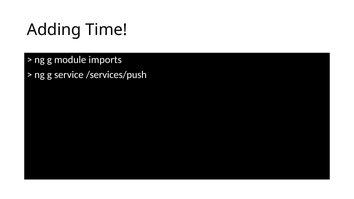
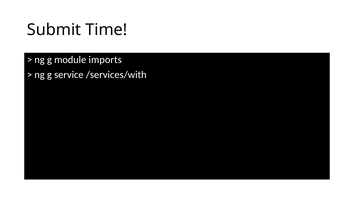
Adding: Adding -> Submit
/services/push: /services/push -> /services/with
